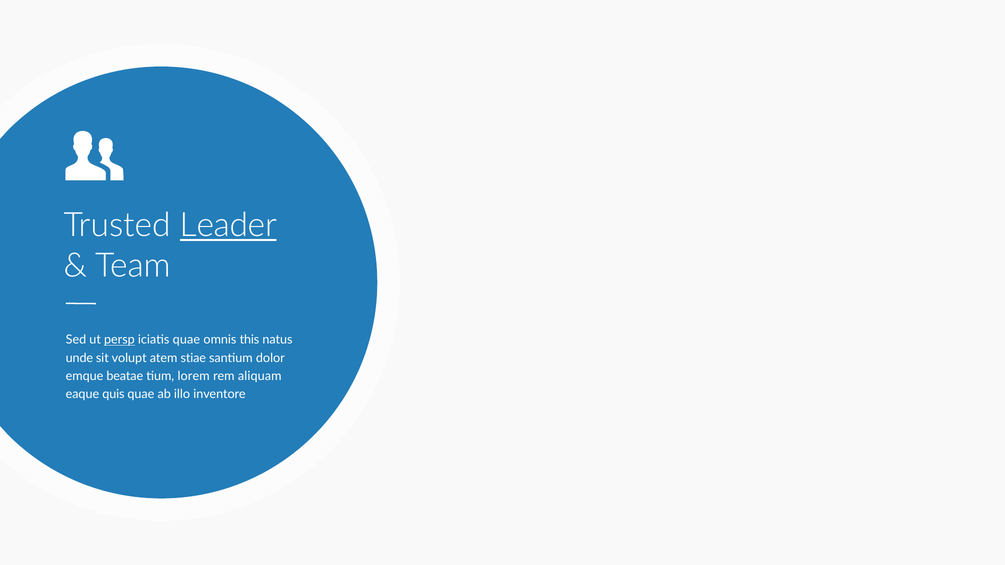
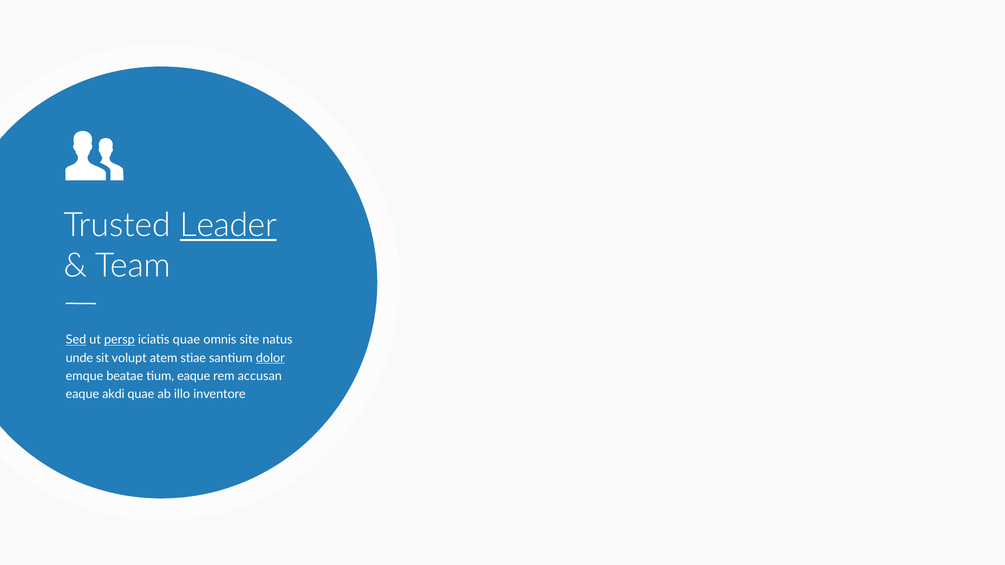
Sed underline: none -> present
this: this -> site
dolor underline: none -> present
tium lorem: lorem -> eaque
aliquam: aliquam -> accusan
quis: quis -> akdi
